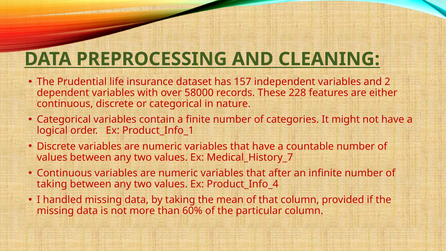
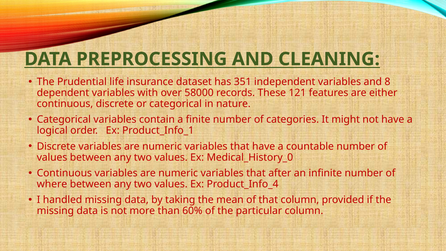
157: 157 -> 351
2: 2 -> 8
228: 228 -> 121
Medical_History_7: Medical_History_7 -> Medical_History_0
taking at (52, 184): taking -> where
